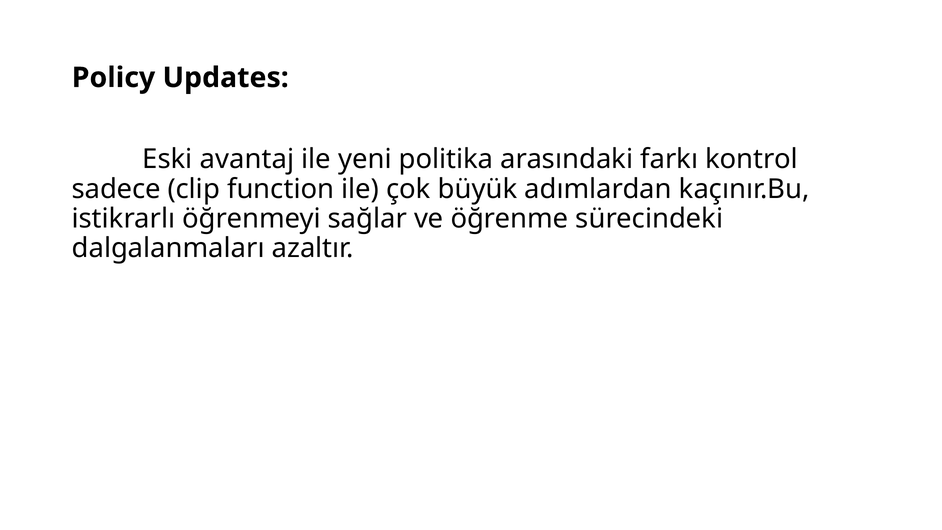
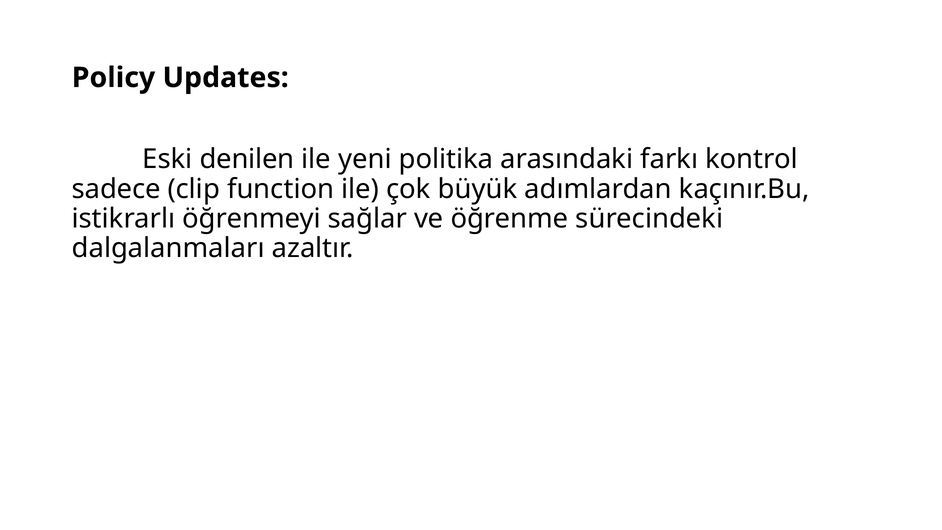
avantaj: avantaj -> denilen
